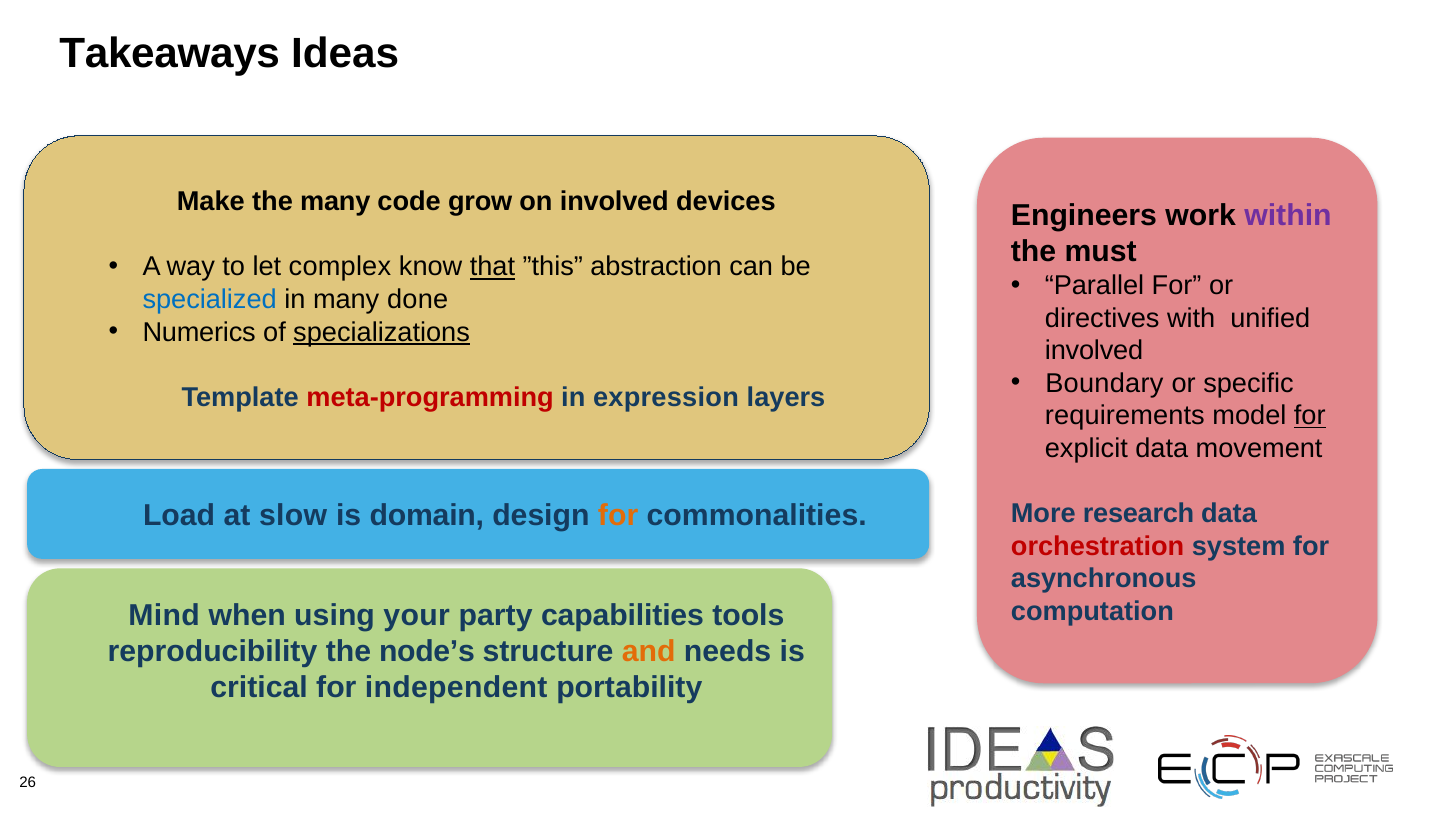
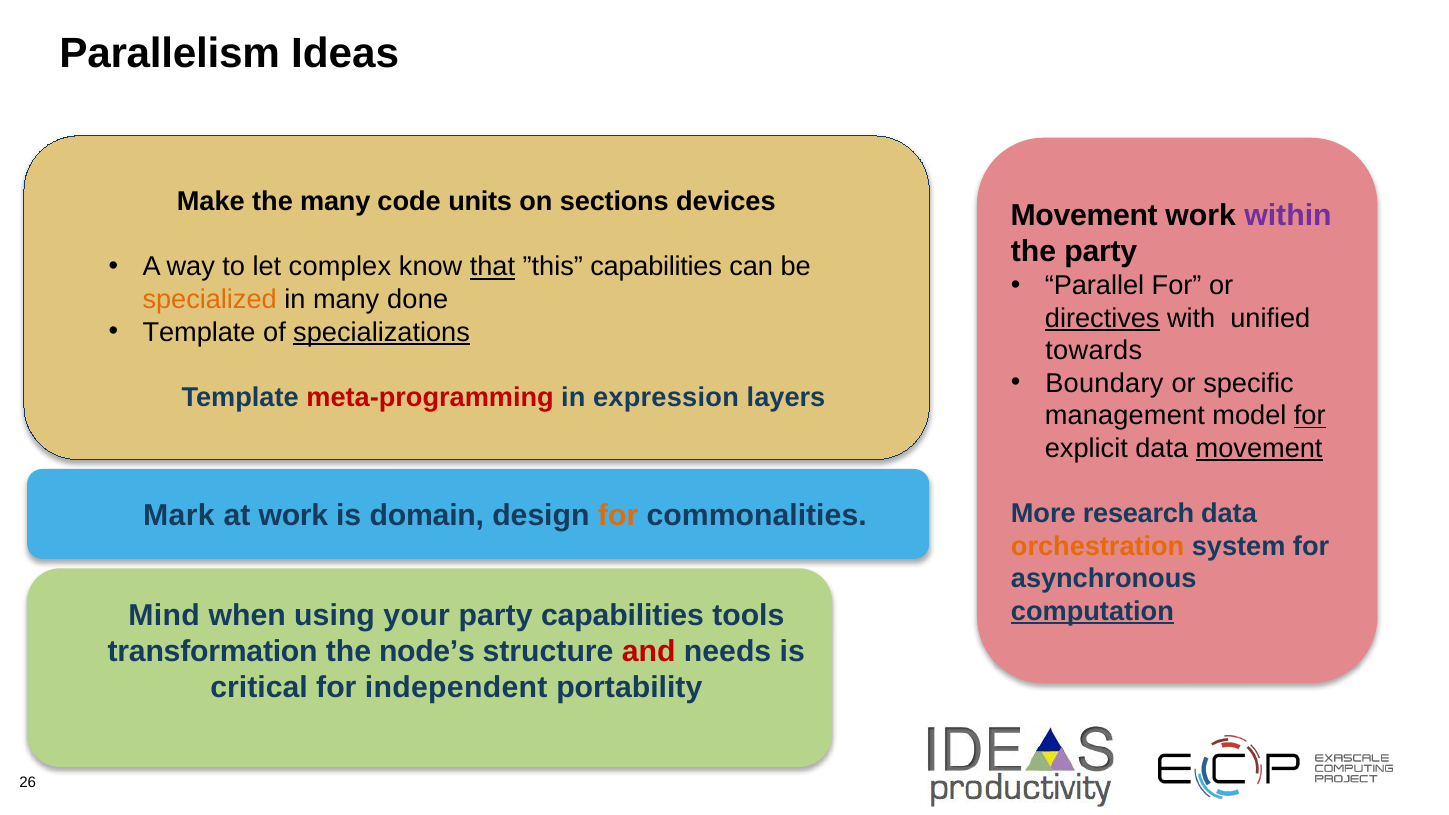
Takeaways: Takeaways -> Parallelism
grow: grow -> units
on involved: involved -> sections
Engineers at (1084, 215): Engineers -> Movement
the must: must -> party
”this abstraction: abstraction -> capabilities
specialized colour: blue -> orange
directives underline: none -> present
Numerics at (199, 332): Numerics -> Template
involved at (1094, 351): involved -> towards
requirements: requirements -> management
movement at (1259, 449) underline: none -> present
Load: Load -> Mark
at slow: slow -> work
orchestration colour: red -> orange
computation underline: none -> present
reproducibility: reproducibility -> transformation
and colour: orange -> red
